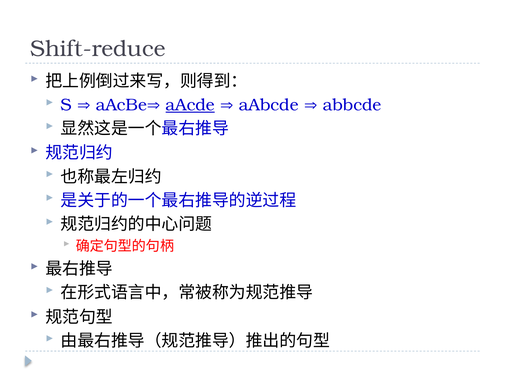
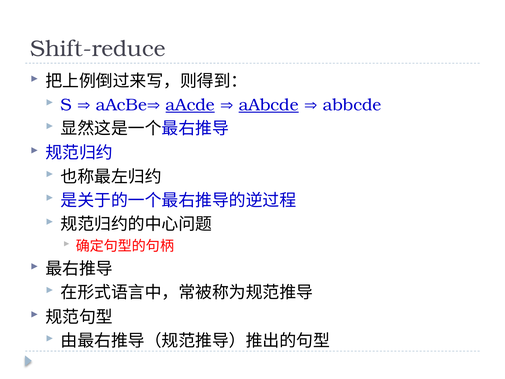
aAbcde underline: none -> present
